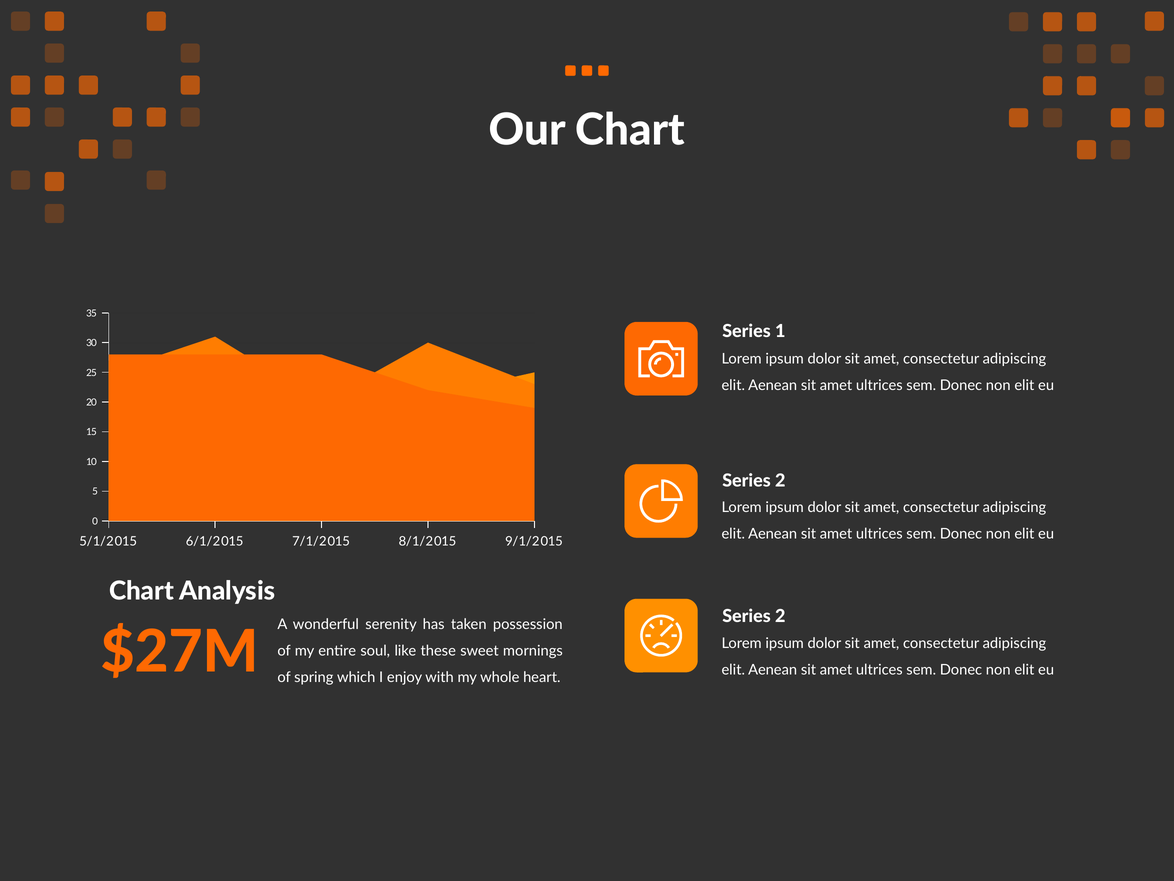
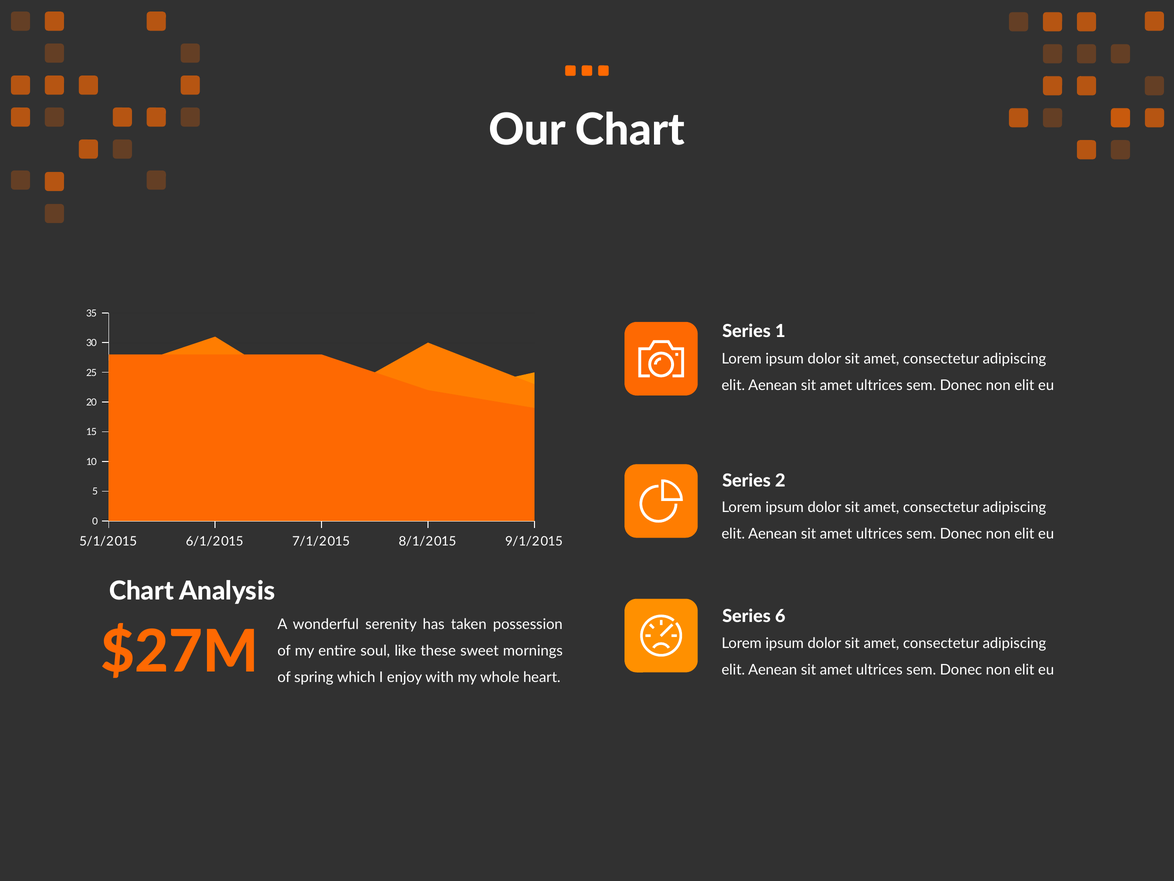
2 at (780, 616): 2 -> 6
